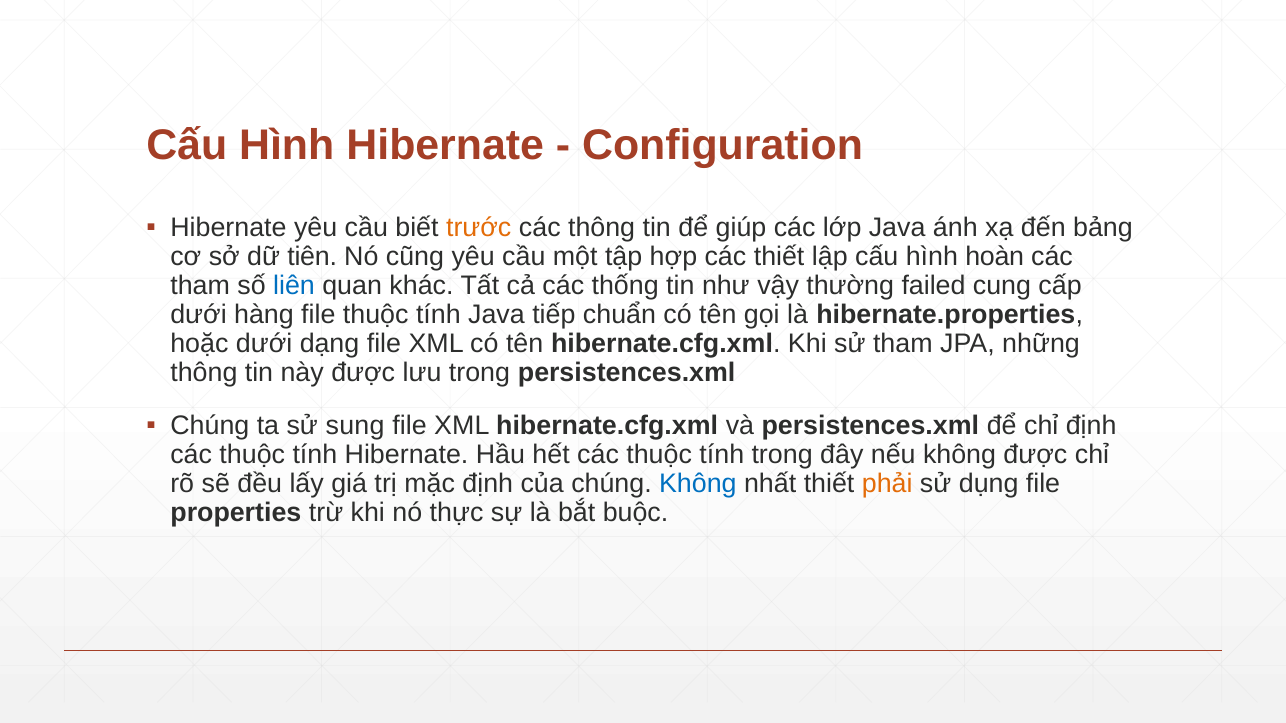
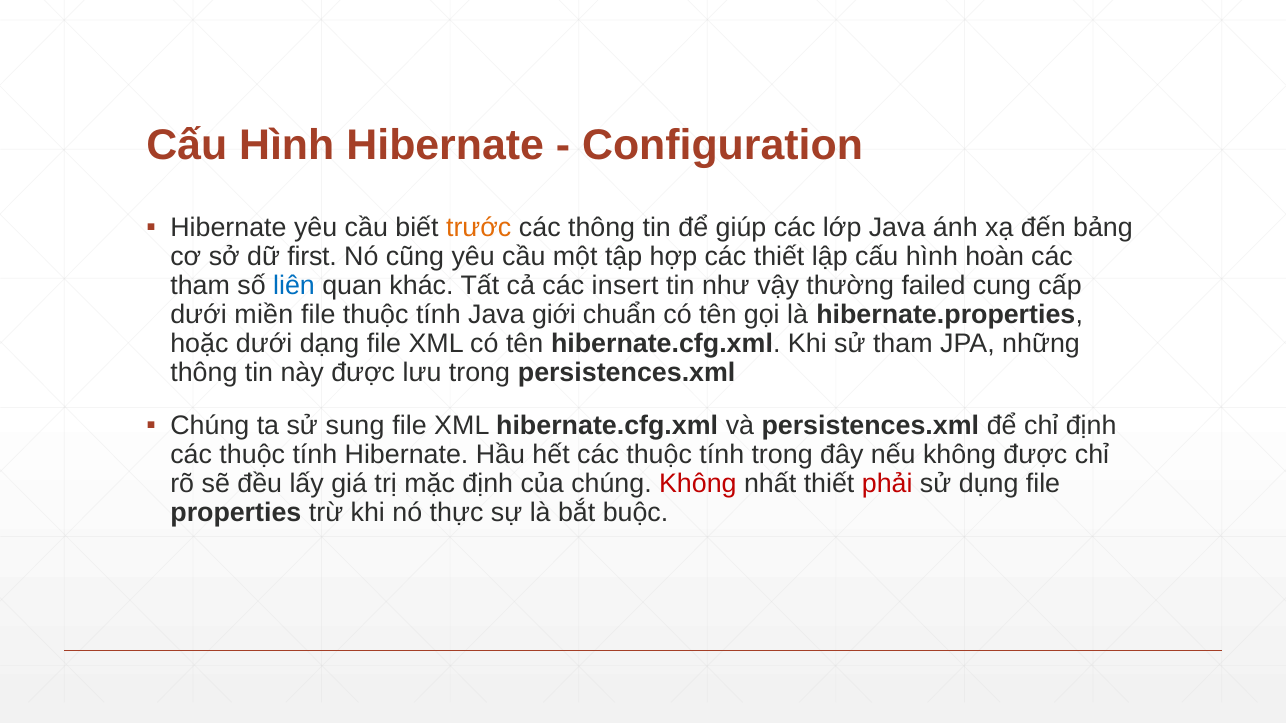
tiên: tiên -> first
thống: thống -> insert
hàng: hàng -> miền
tiếp: tiếp -> giới
Không at (698, 484) colour: blue -> red
phải colour: orange -> red
